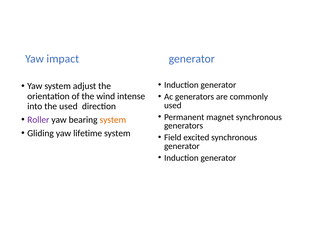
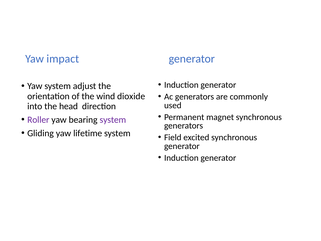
intense: intense -> dioxide
the used: used -> head
system at (113, 120) colour: orange -> purple
